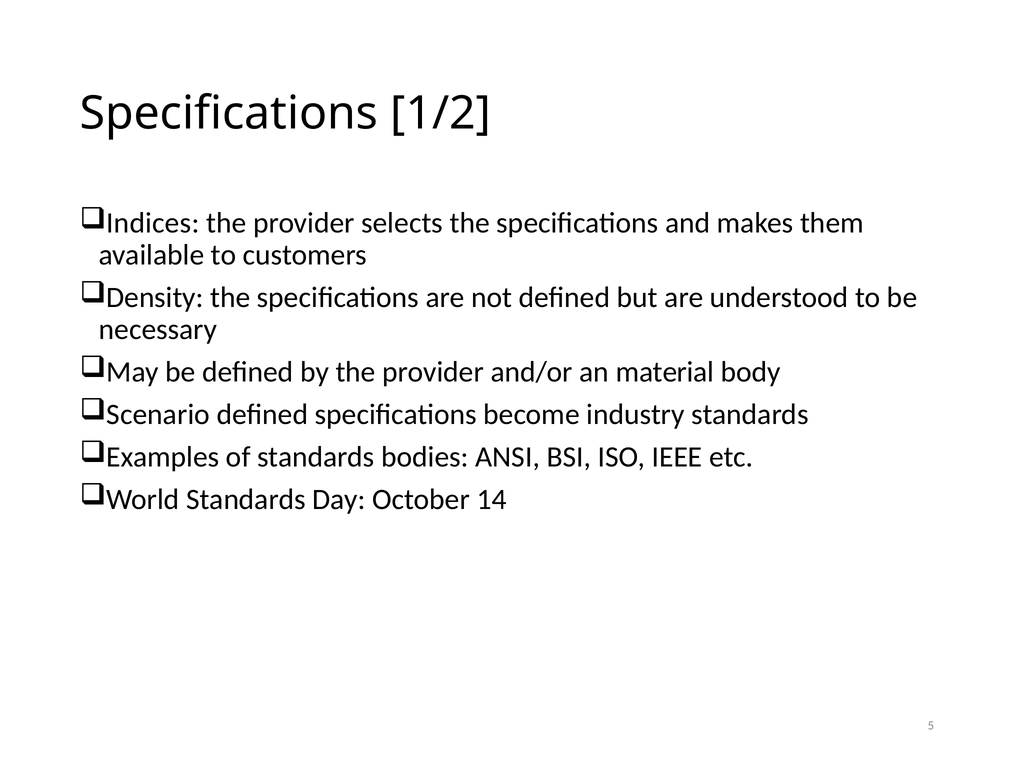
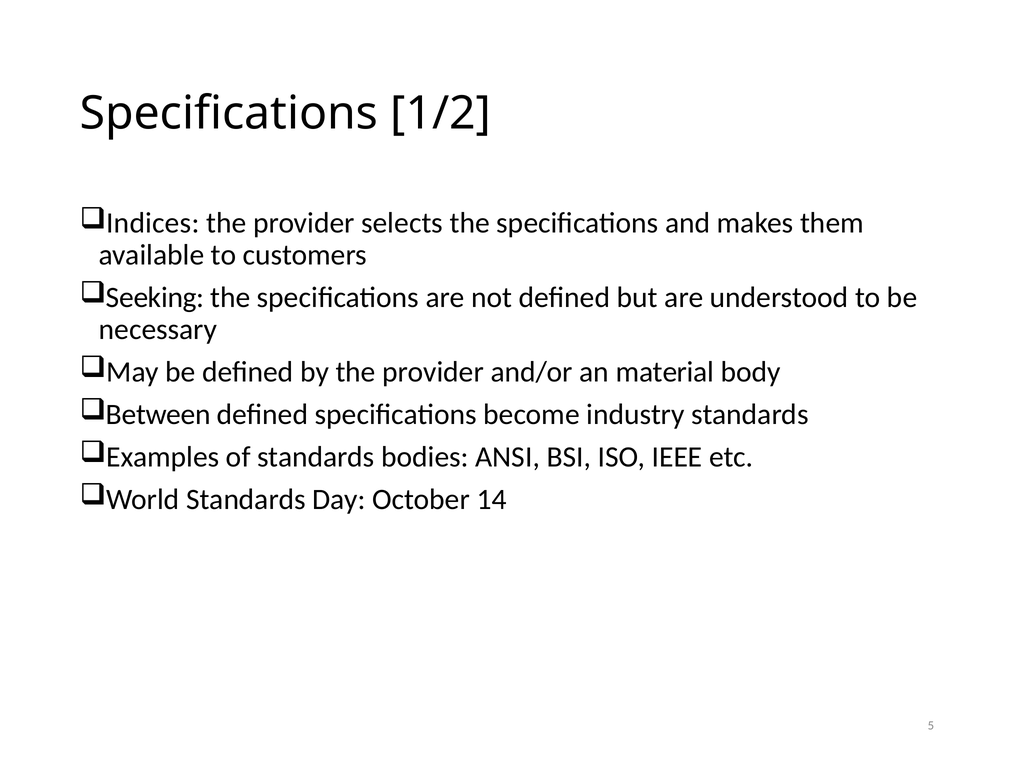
Density: Density -> Seeking
Scenario: Scenario -> Between
